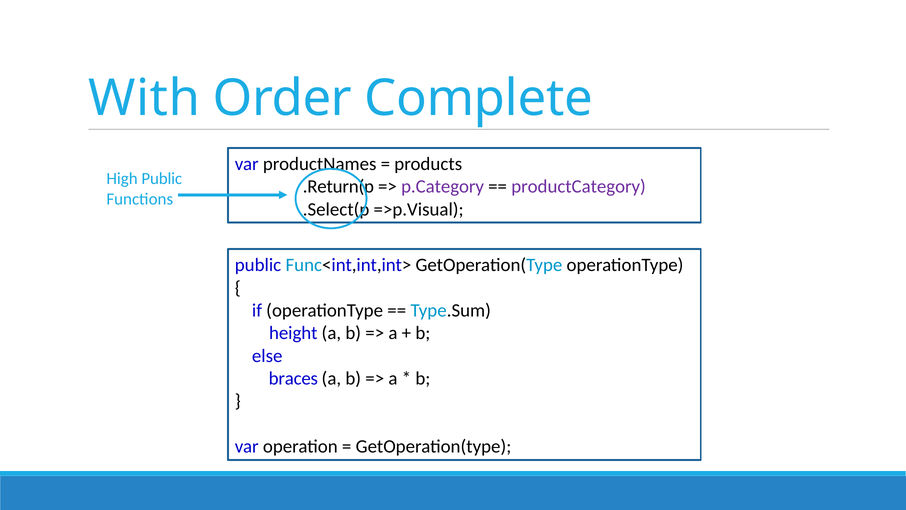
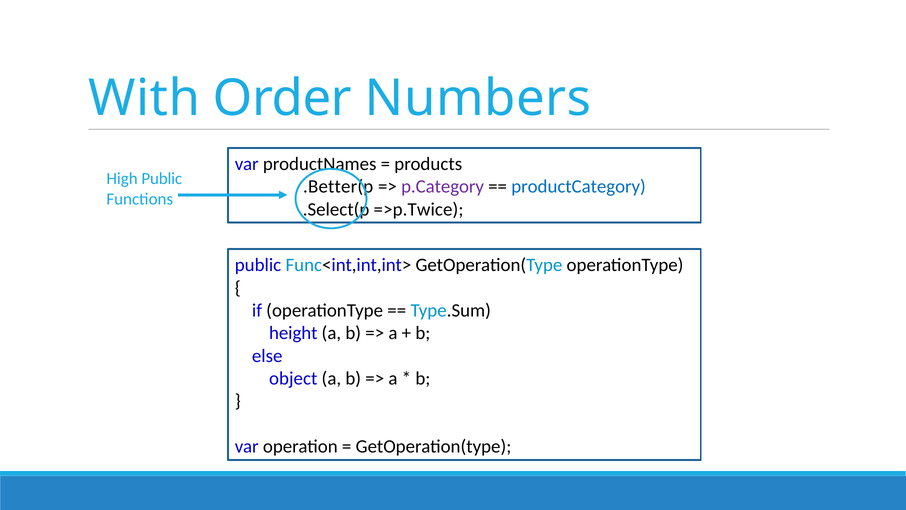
Complete: Complete -> Numbers
.Return(p: .Return(p -> .Better(p
productCategory colour: purple -> blue
=>p.Visual: =>p.Visual -> =>p.Twice
braces: braces -> object
